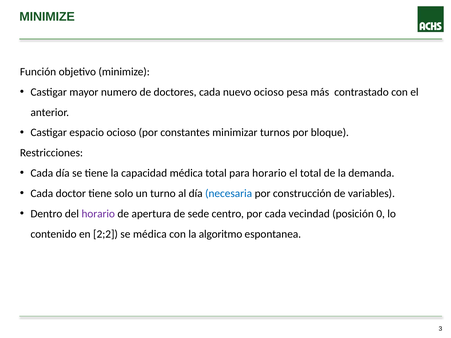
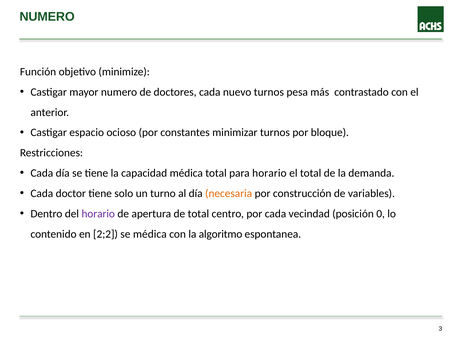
MINIMIZE at (47, 17): MINIMIZE -> NUMERO
nuevo ocioso: ocioso -> turnos
necesaria colour: blue -> orange
de sede: sede -> total
